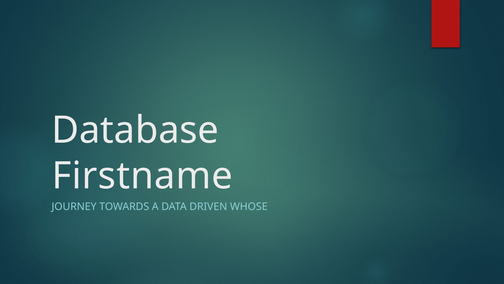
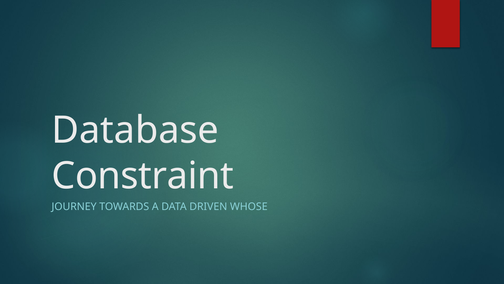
Firstname: Firstname -> Constraint
